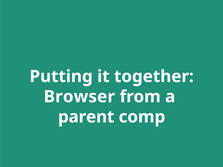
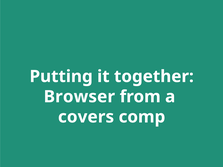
parent: parent -> covers
